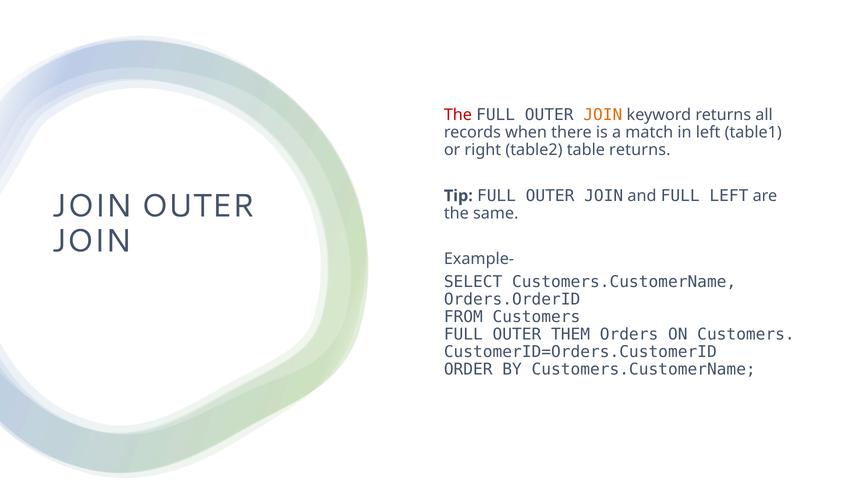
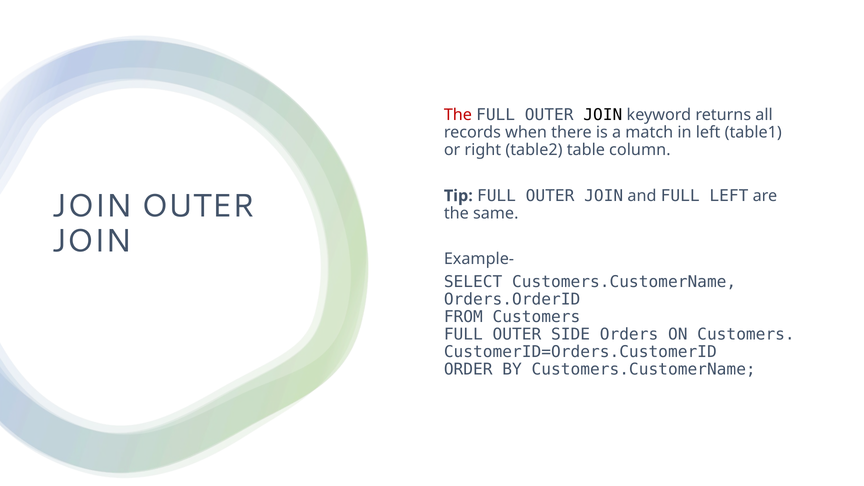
JOIN at (603, 115) colour: orange -> black
table returns: returns -> column
THEM: THEM -> SIDE
